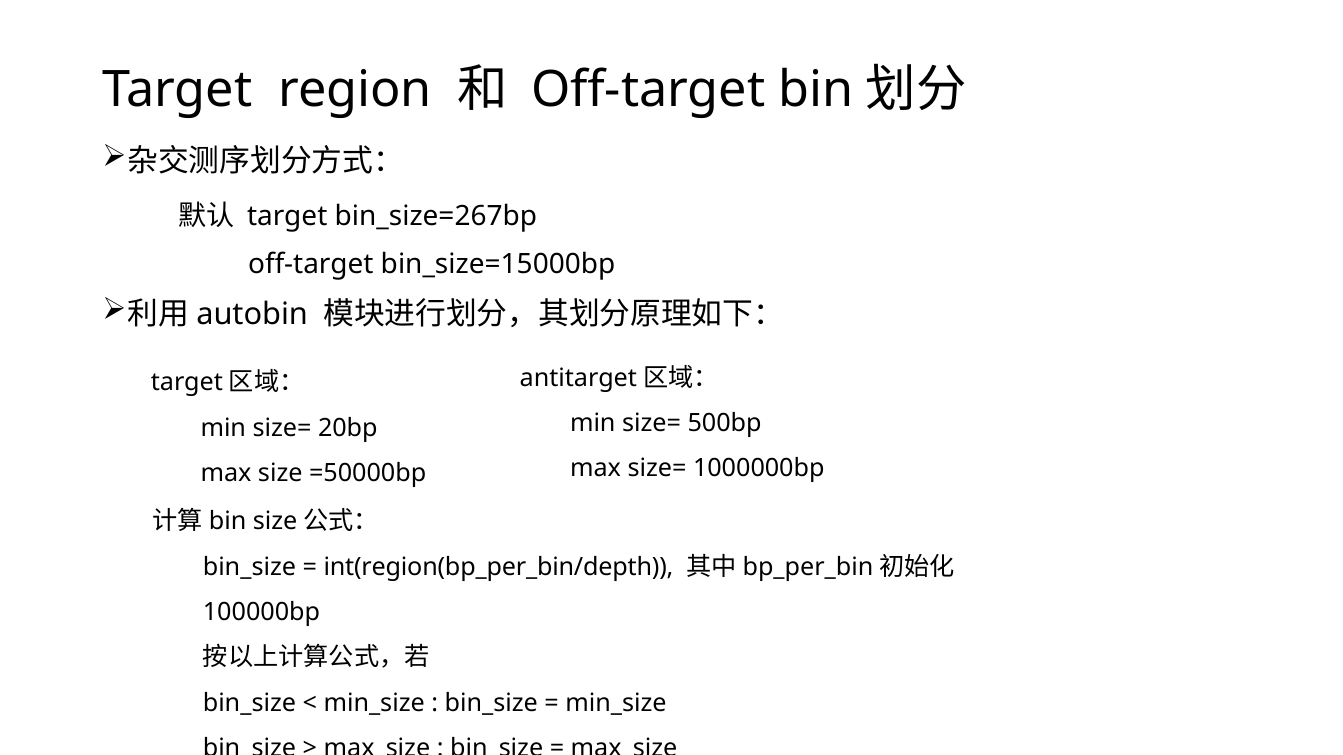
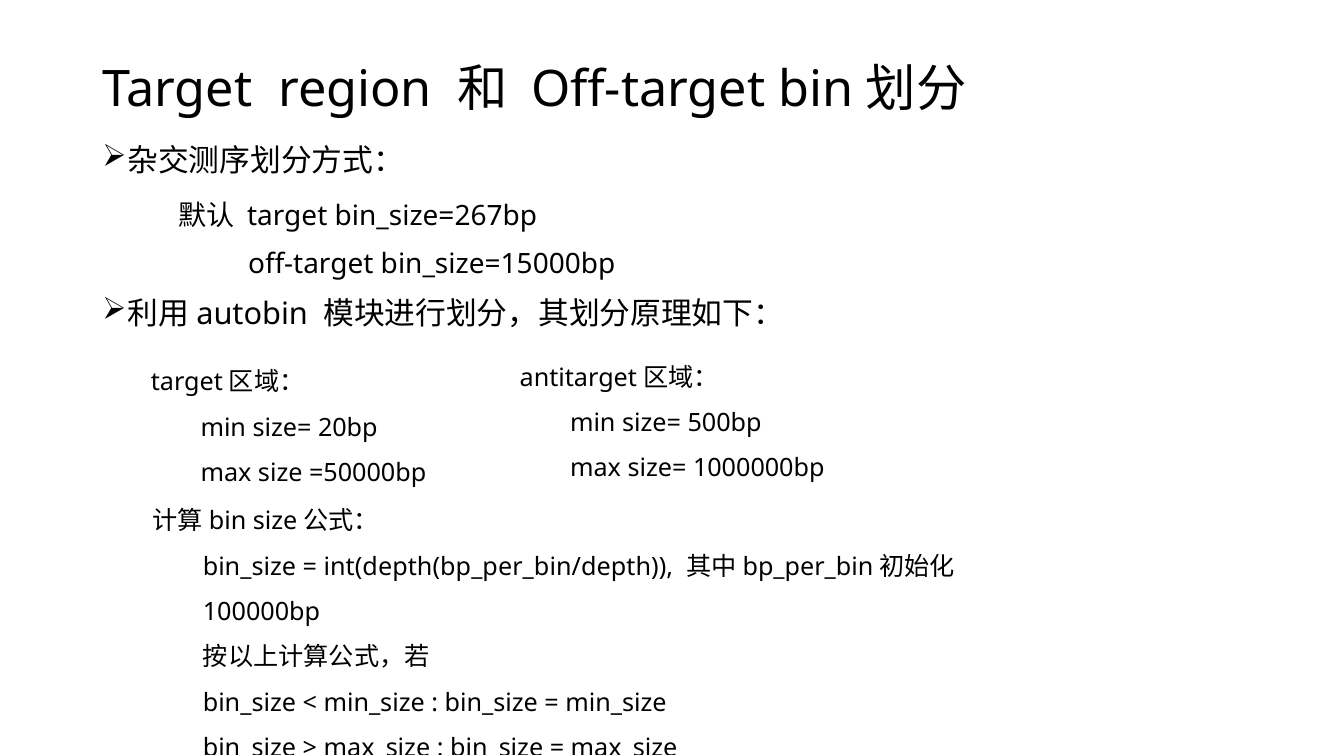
int(region(bp_per_bin/depth: int(region(bp_per_bin/depth -> int(depth(bp_per_bin/depth
